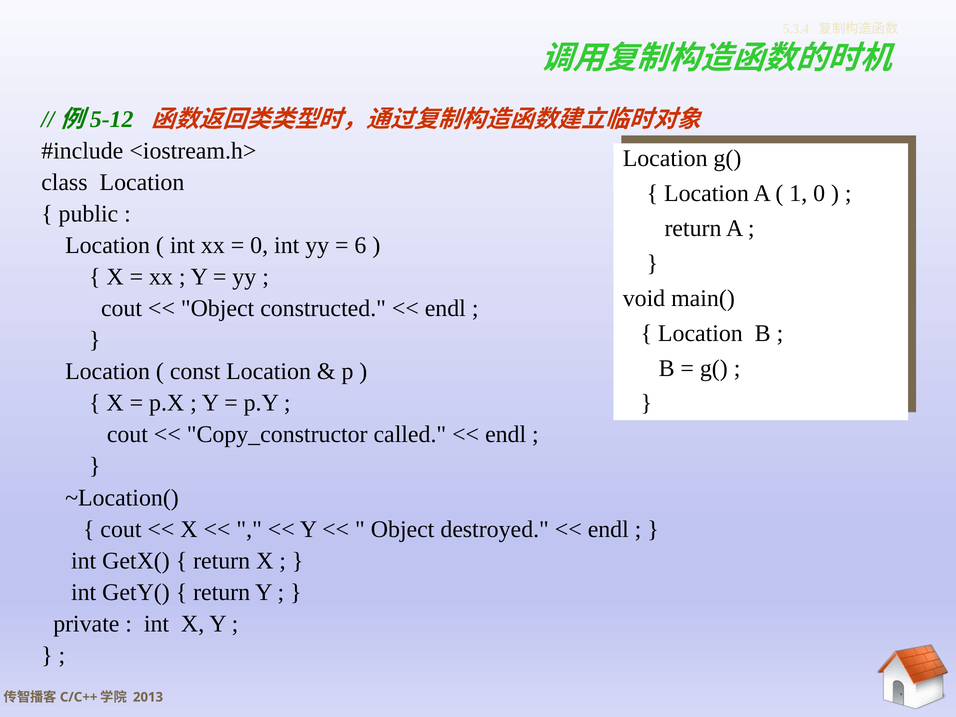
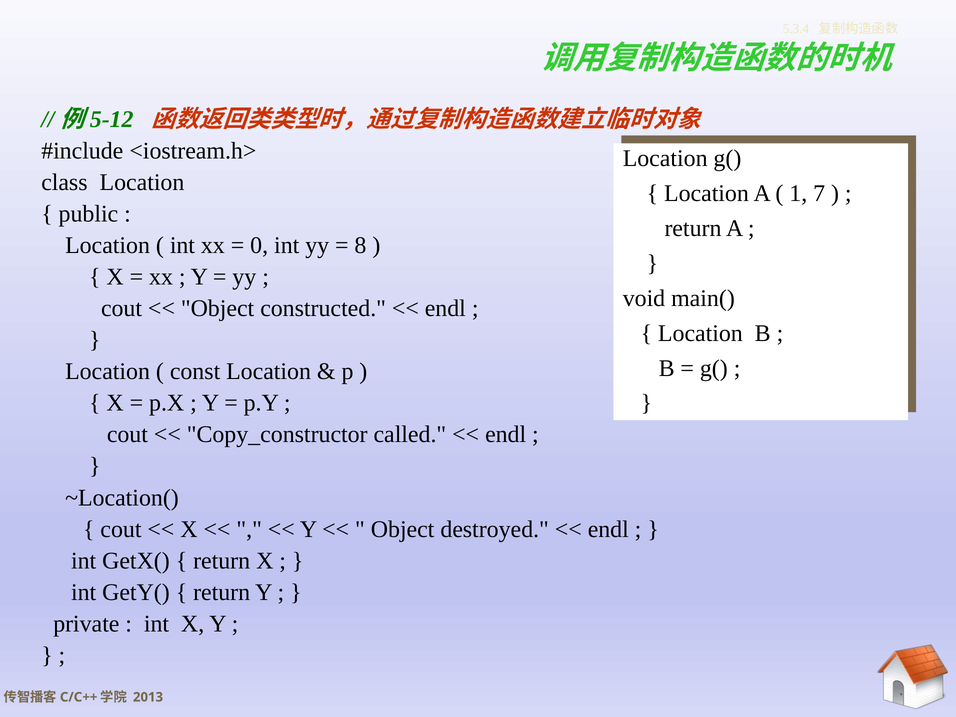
0 at (819, 193): 0 -> 7
6: 6 -> 8
